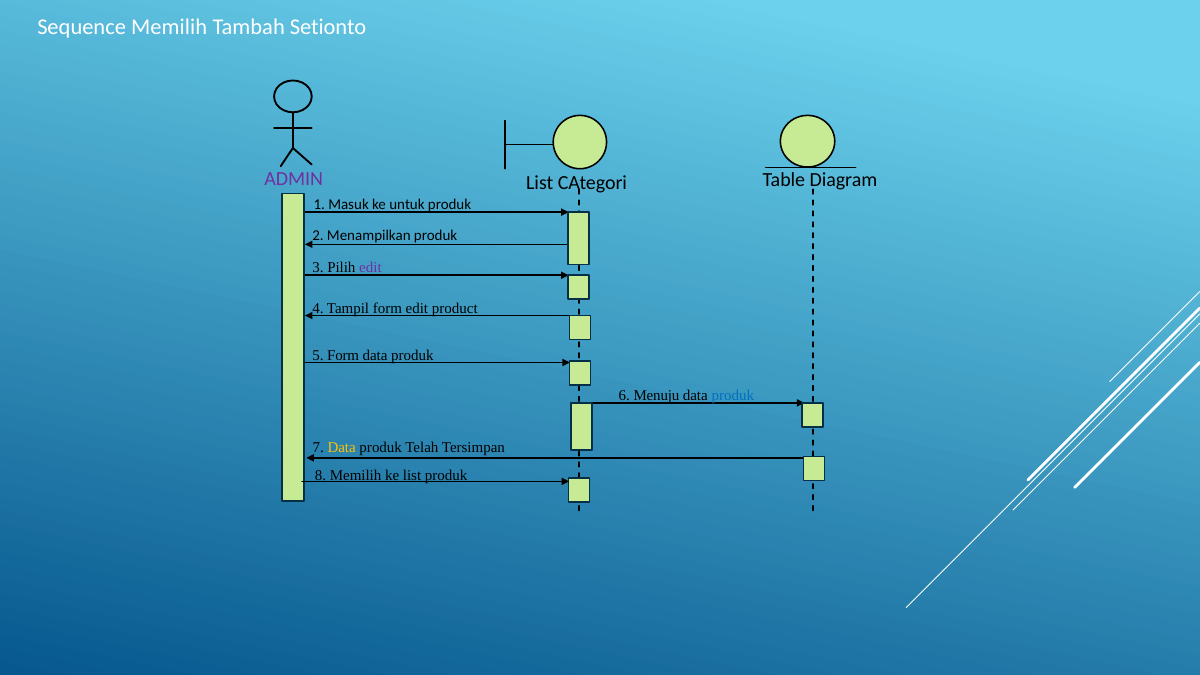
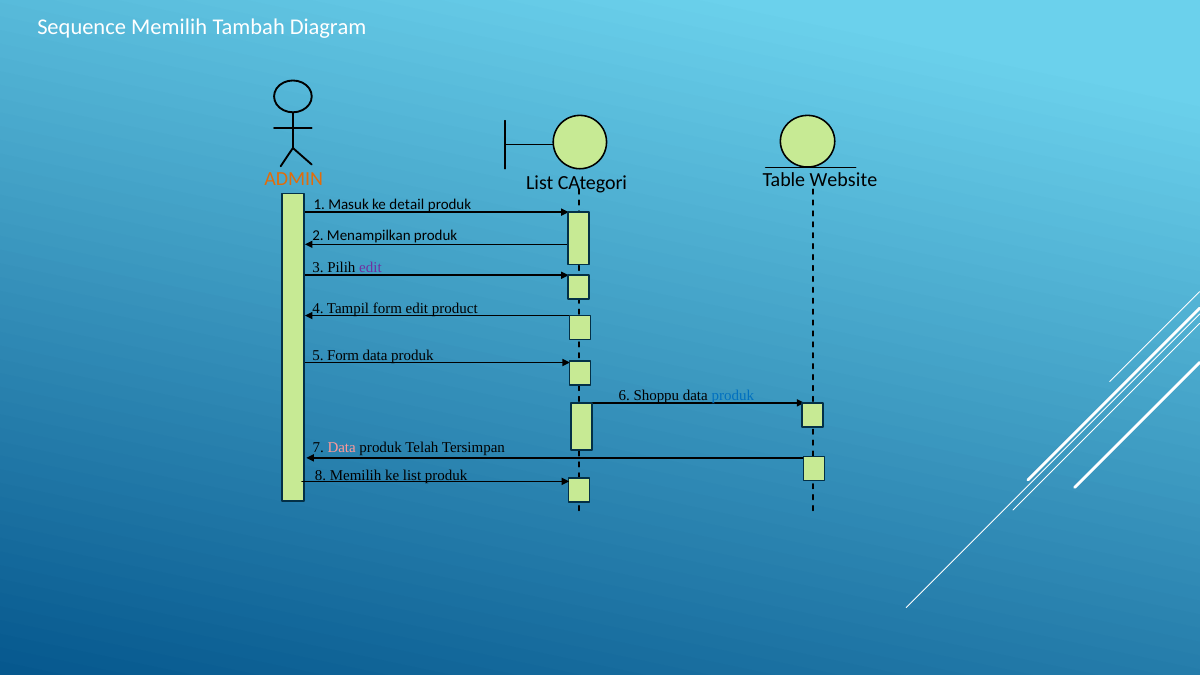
Setionto: Setionto -> Diagram
ADMIN colour: purple -> orange
Diagram: Diagram -> Website
untuk: untuk -> detail
Menuju: Menuju -> Shoppu
Data at (342, 448) colour: yellow -> pink
